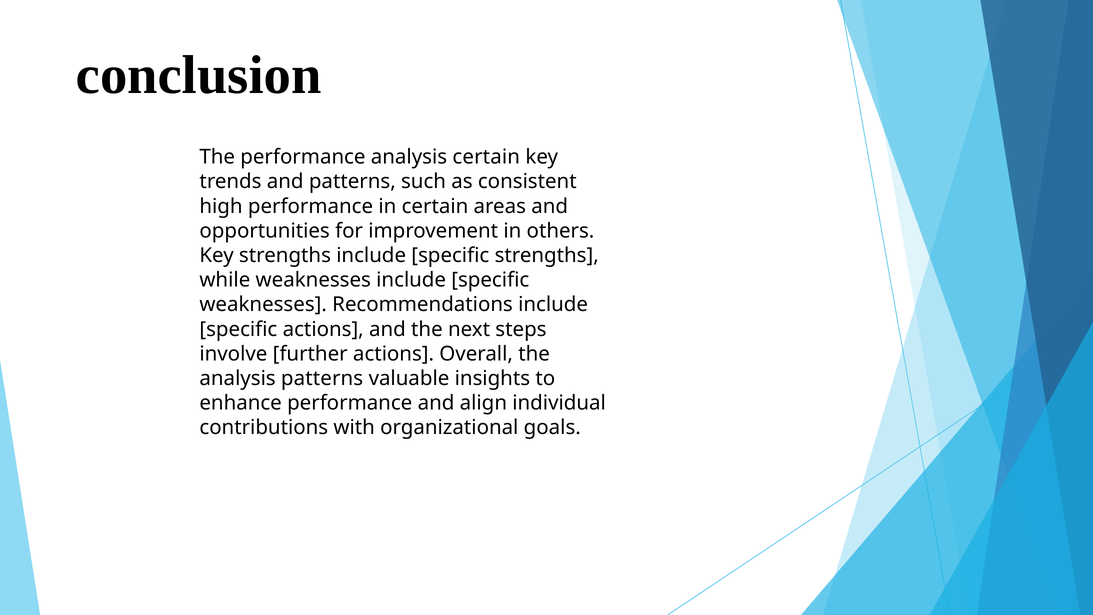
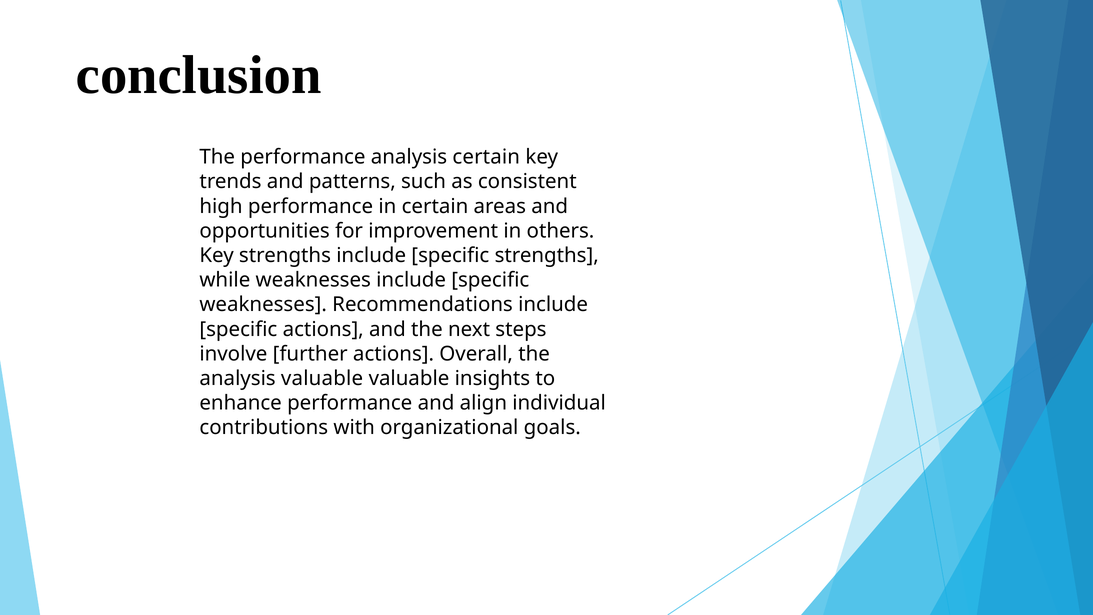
analysis patterns: patterns -> valuable
